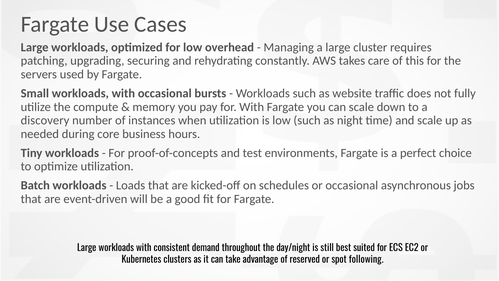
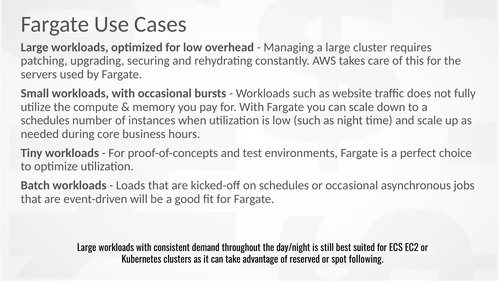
discovery at (45, 120): discovery -> schedules
